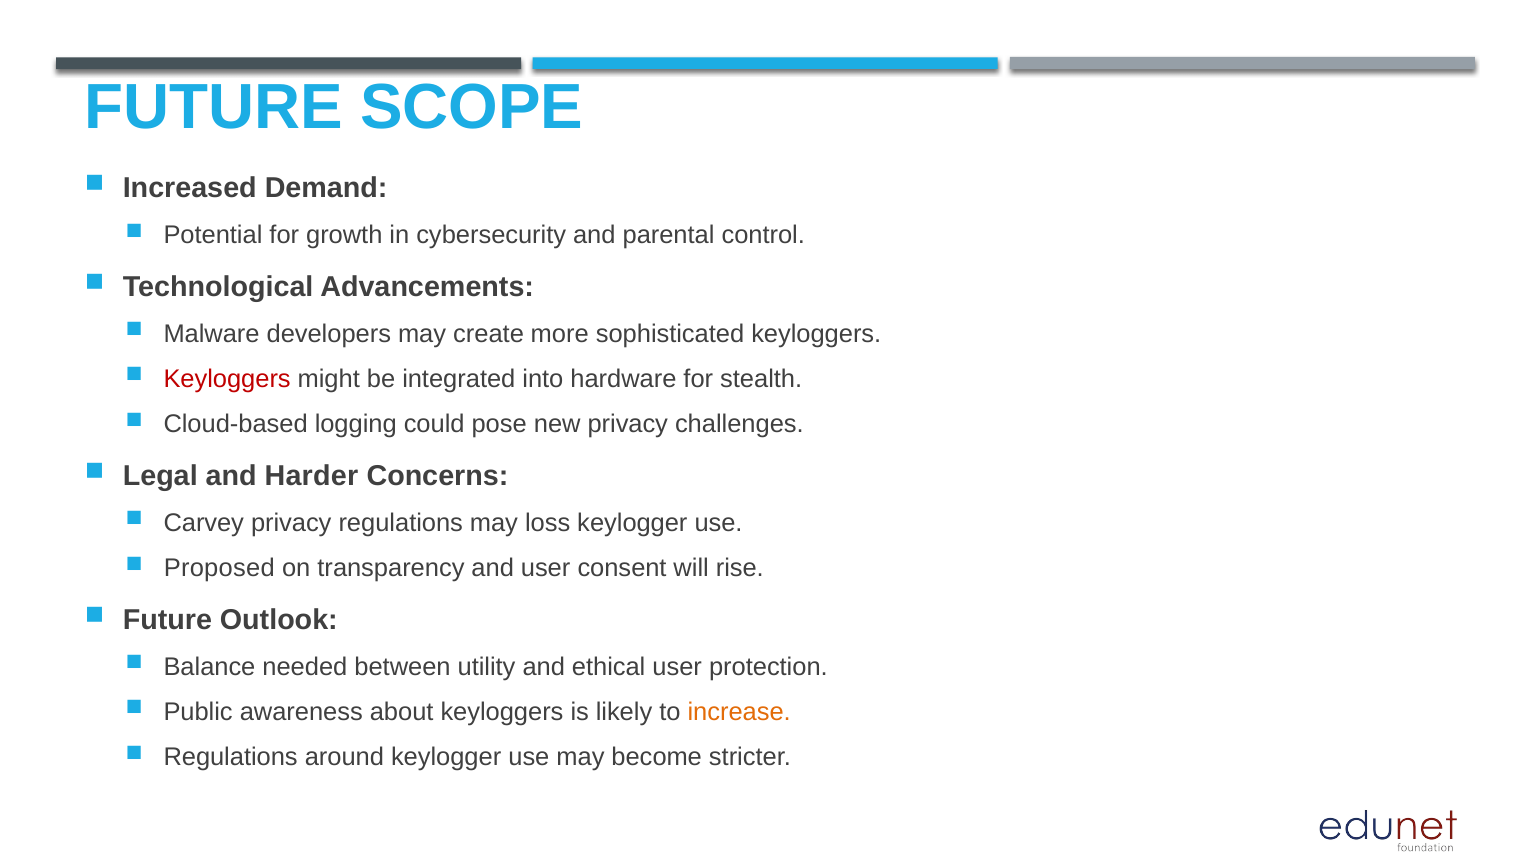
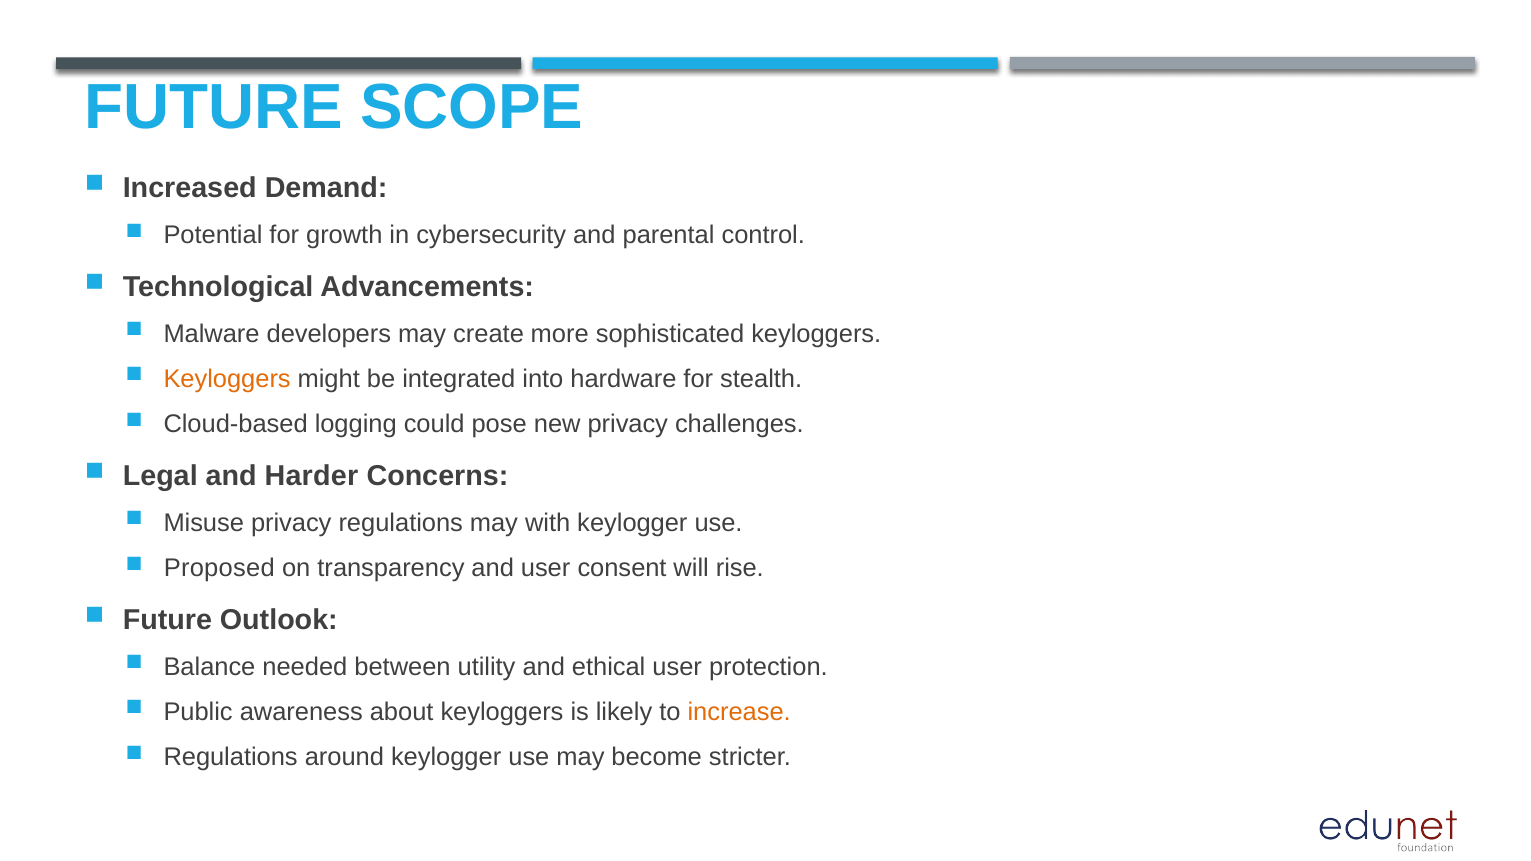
Keyloggers at (227, 379) colour: red -> orange
Carvey: Carvey -> Misuse
loss: loss -> with
